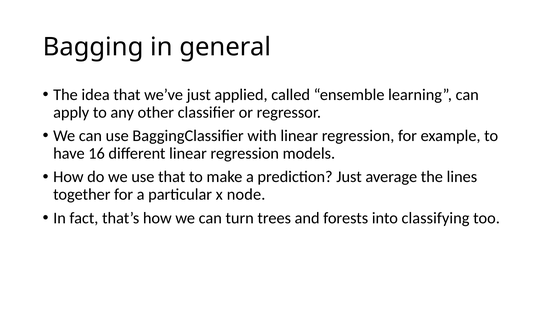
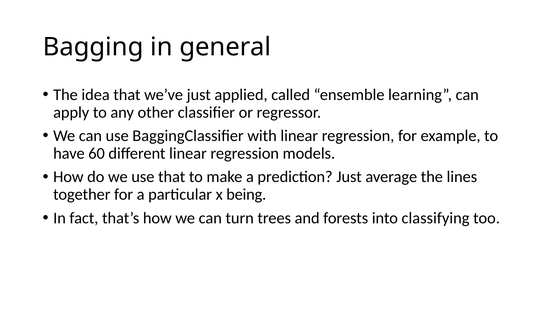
16: 16 -> 60
node: node -> being
